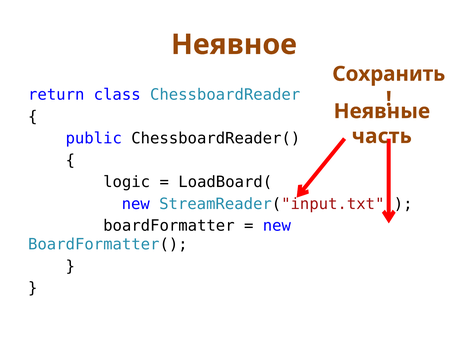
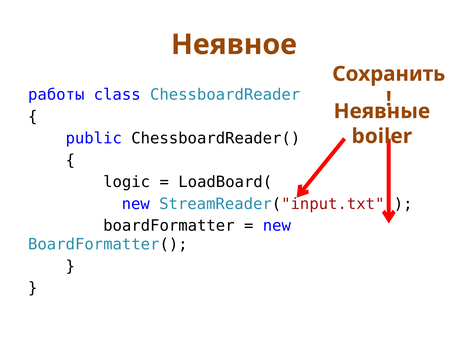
return: return -> работы
часть: часть -> boiler
